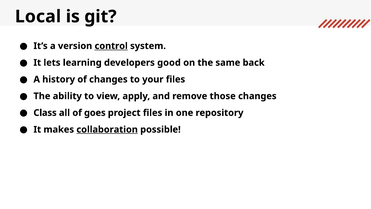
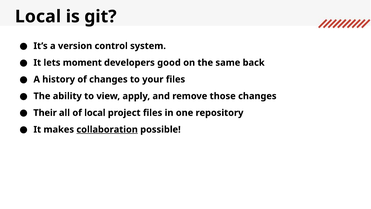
control underline: present -> none
learning: learning -> moment
Class: Class -> Their
of goes: goes -> local
